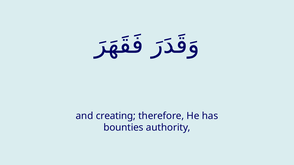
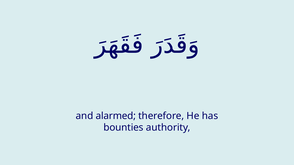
creating: creating -> alarmed
